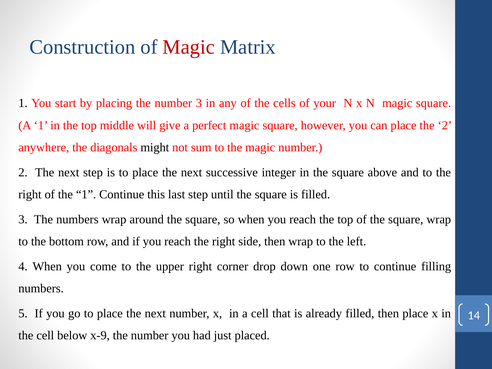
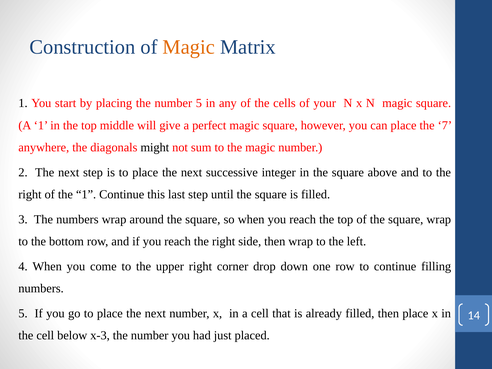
Magic at (189, 47) colour: red -> orange
number 3: 3 -> 5
the 2: 2 -> 7
x-9: x-9 -> x-3
